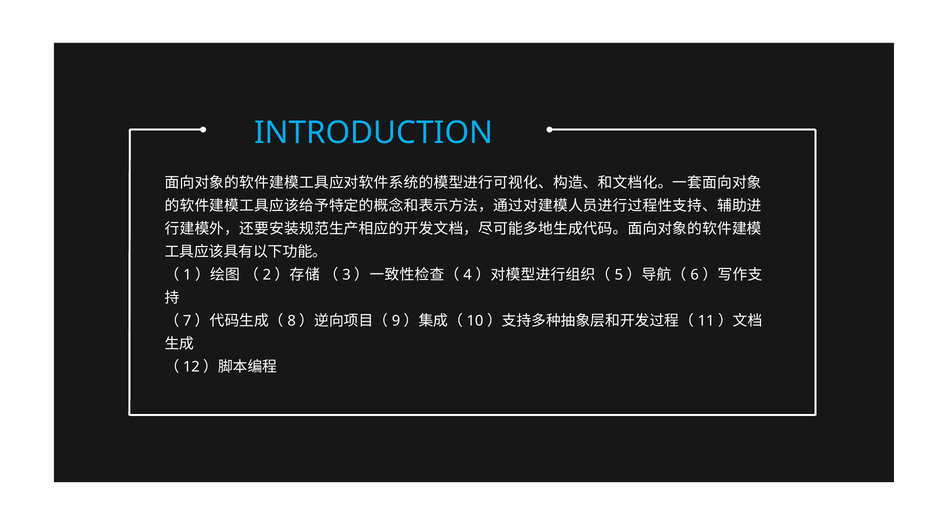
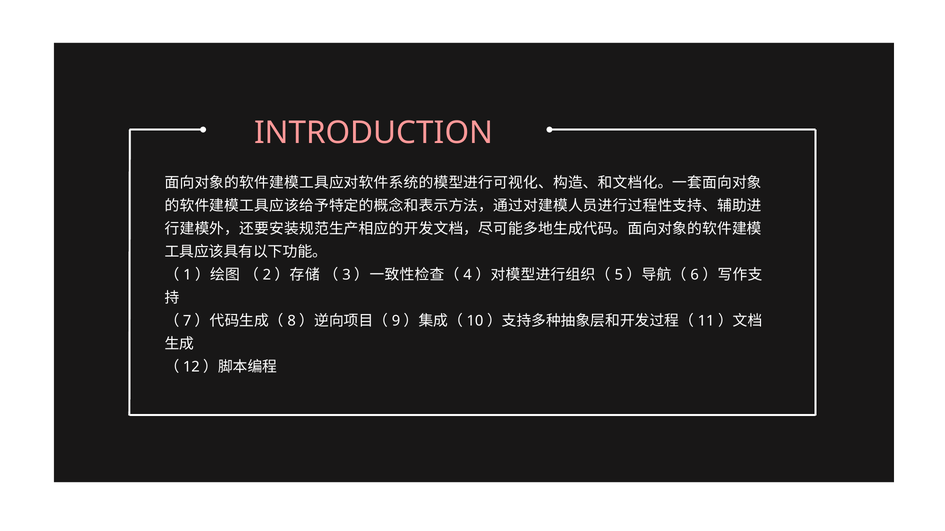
INTRODUCTION colour: light blue -> pink
